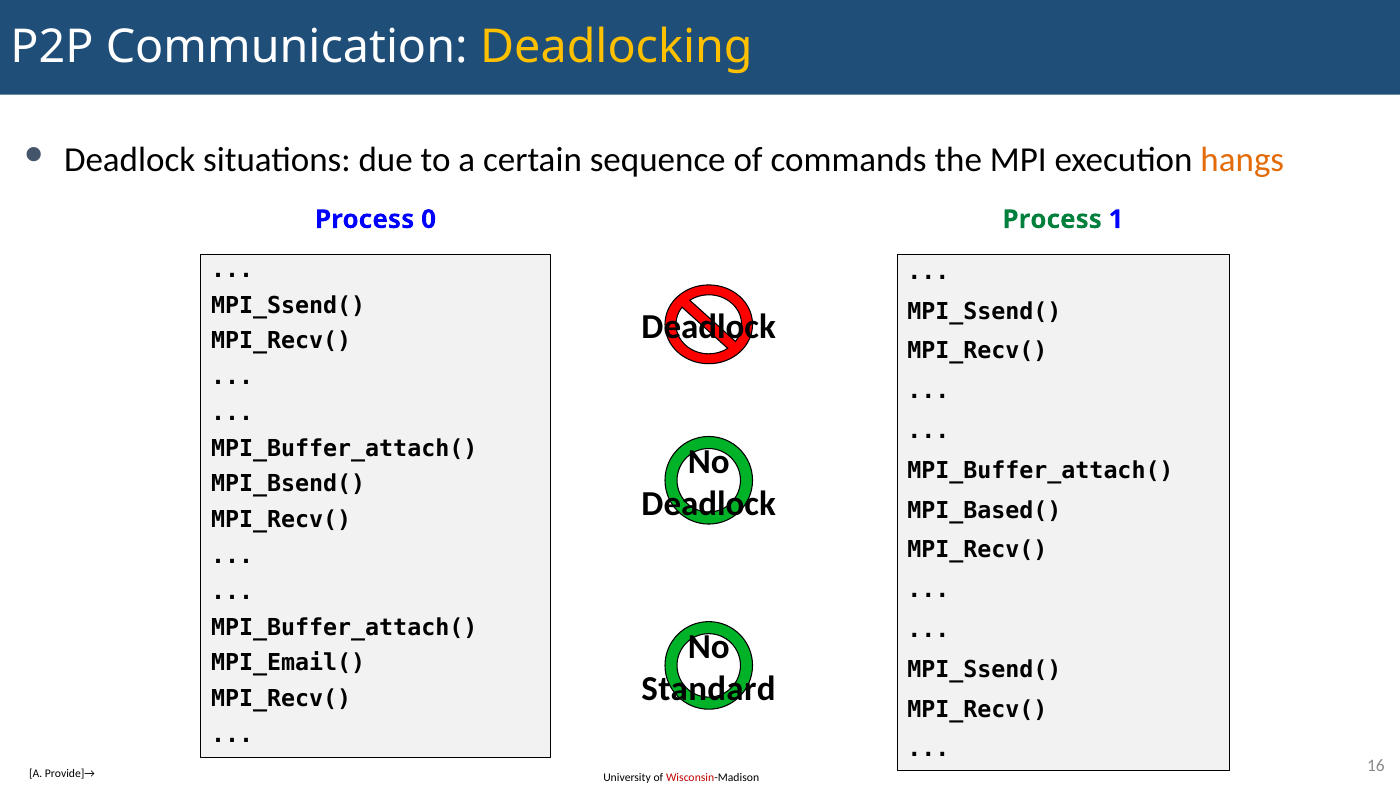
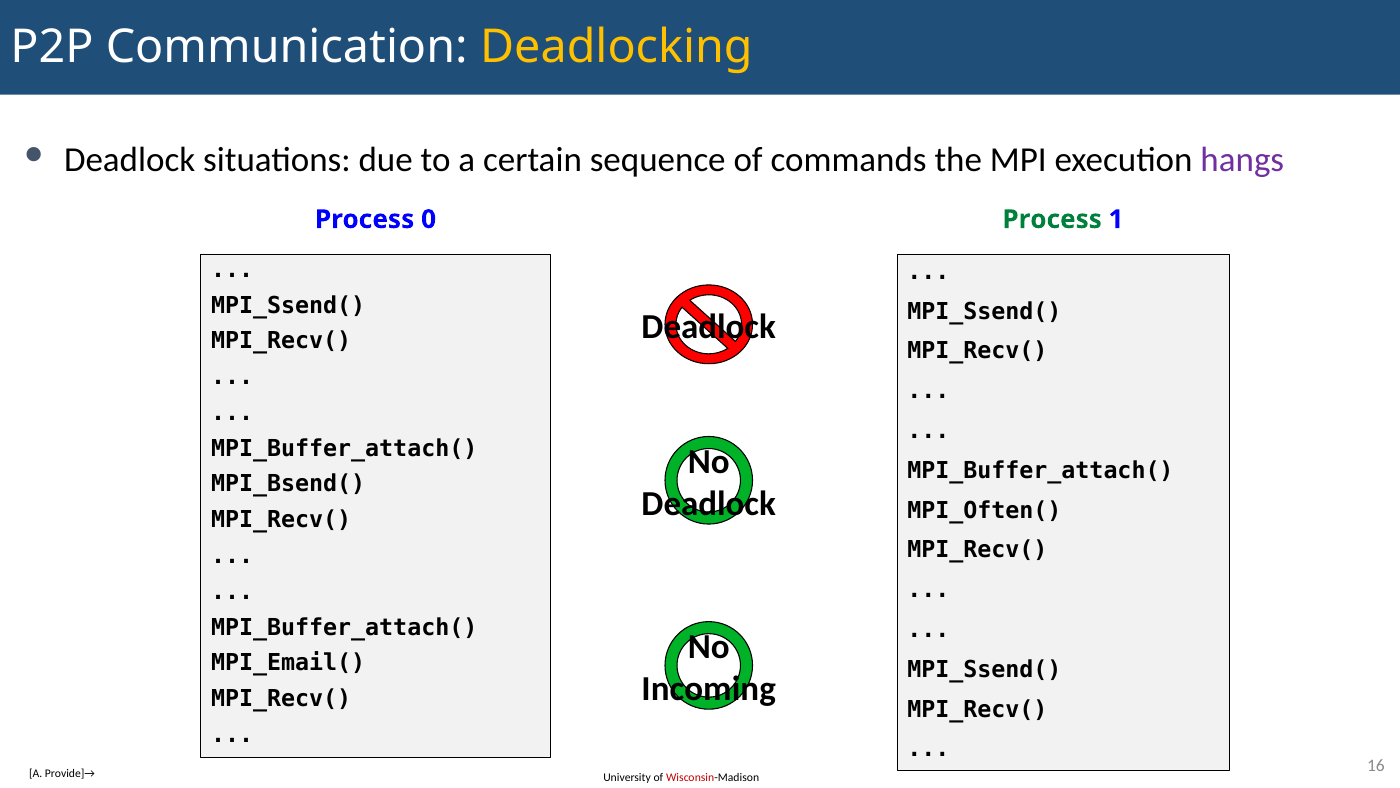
hangs colour: orange -> purple
MPI_Based(: MPI_Based( -> MPI_Often(
Standard: Standard -> Incoming
